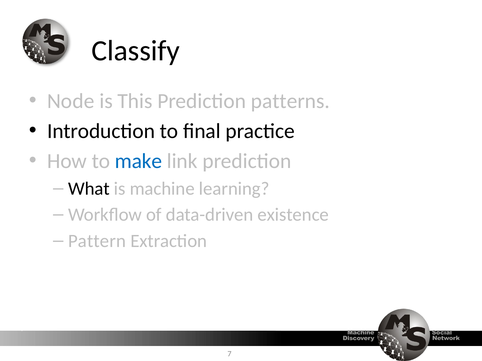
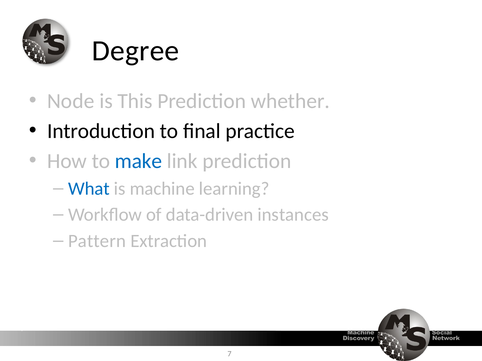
Classify: Classify -> Degree
patterns: patterns -> whether
What colour: black -> blue
existence: existence -> instances
